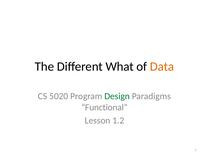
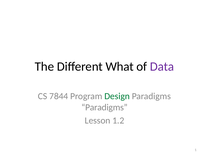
Data colour: orange -> purple
5020: 5020 -> 7844
Functional at (105, 107): Functional -> Paradigms
